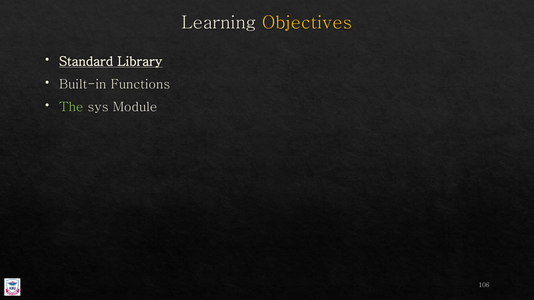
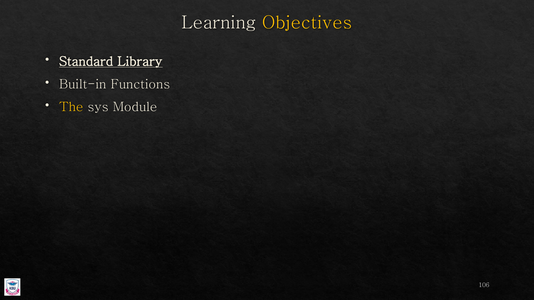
The colour: light green -> yellow
